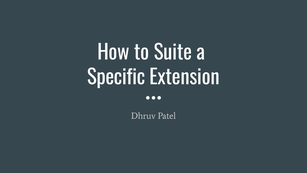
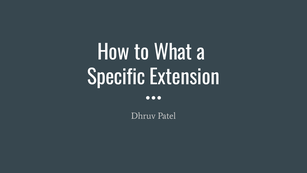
Suite: Suite -> What
